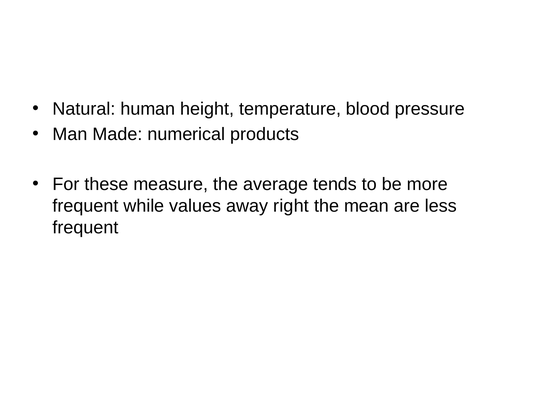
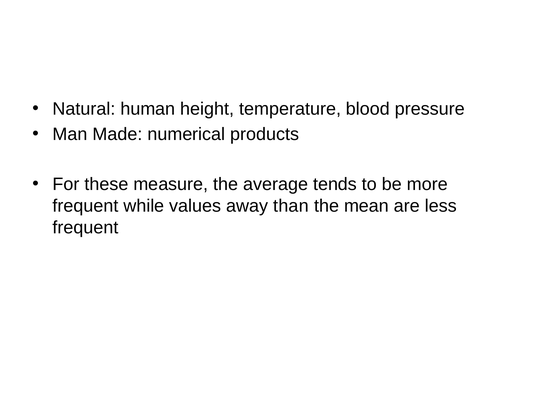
right: right -> than
